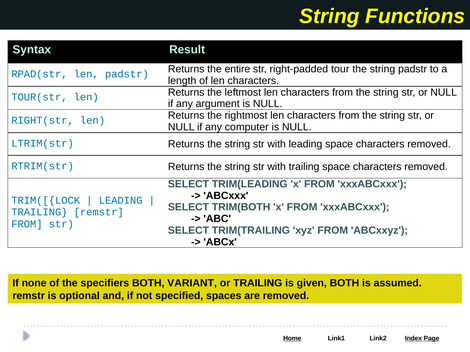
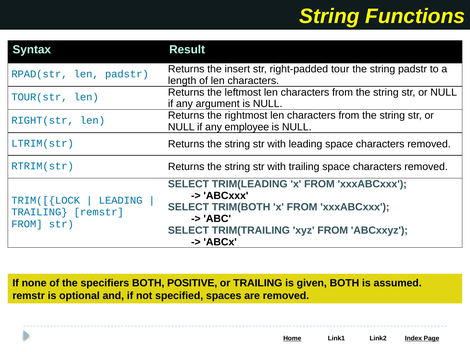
entire: entire -> insert
computer: computer -> employee
VARIANT: VARIANT -> POSITIVE
